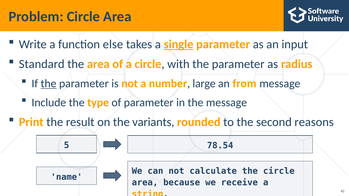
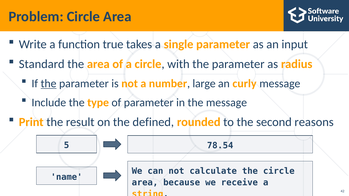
else: else -> true
single underline: present -> none
from: from -> curly
variants: variants -> defined
